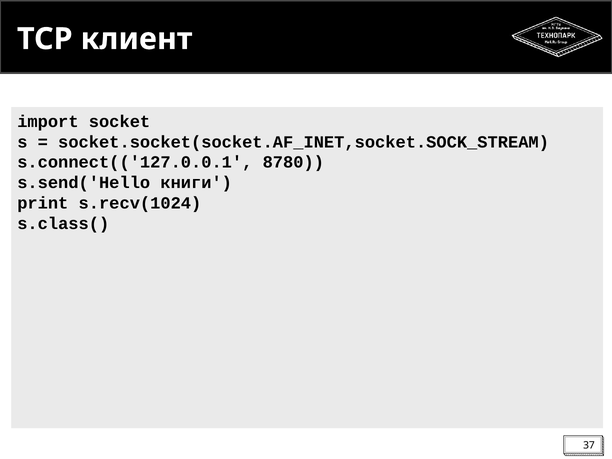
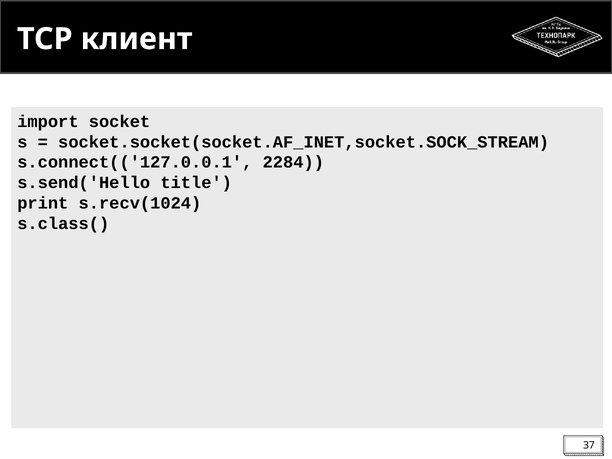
8780: 8780 -> 2284
книги: книги -> title
